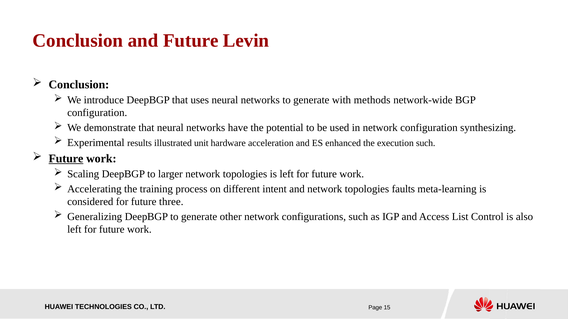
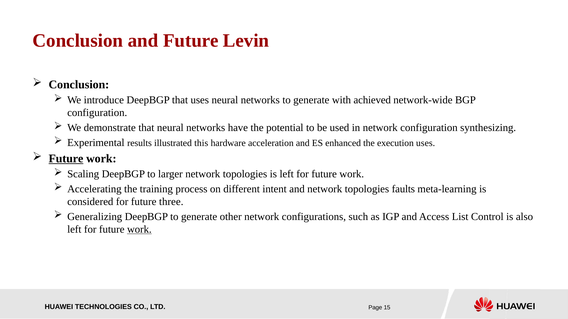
methods: methods -> achieved
unit: unit -> this
execution such: such -> uses
work at (139, 230) underline: none -> present
